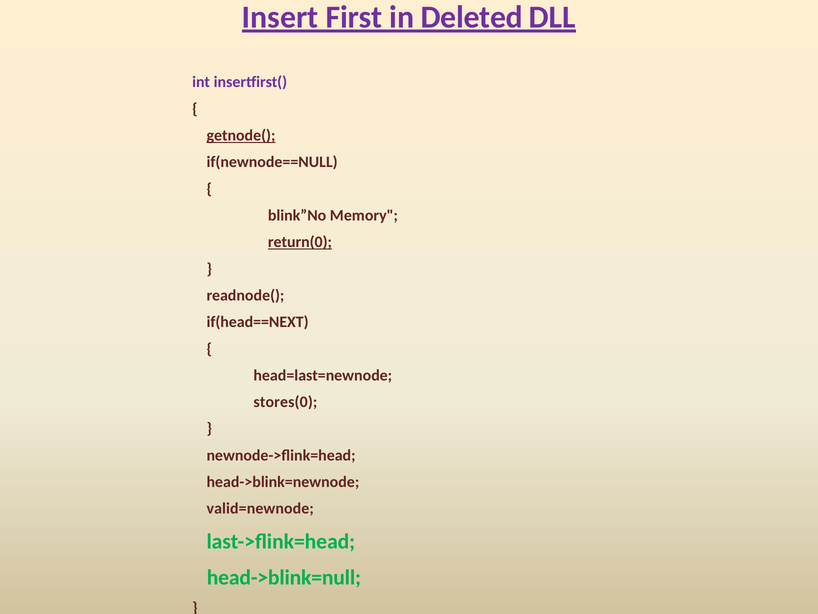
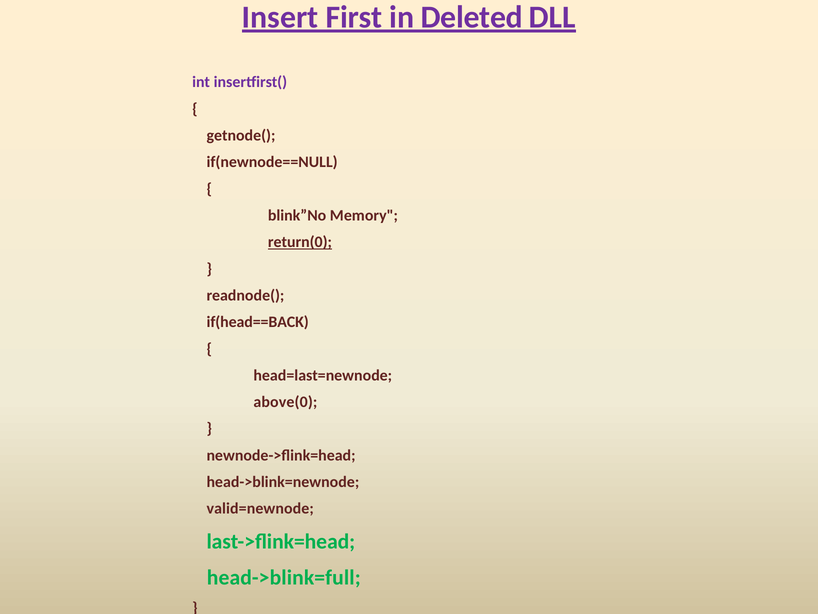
getnode( underline: present -> none
if(head==NEXT: if(head==NEXT -> if(head==BACK
stores(0: stores(0 -> above(0
head->blink=null: head->blink=null -> head->blink=full
